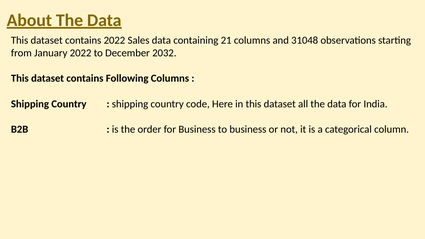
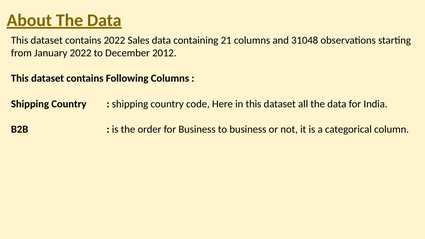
2032: 2032 -> 2012
